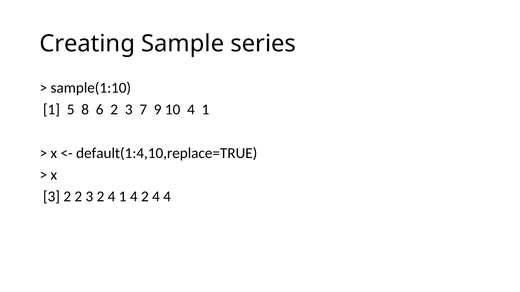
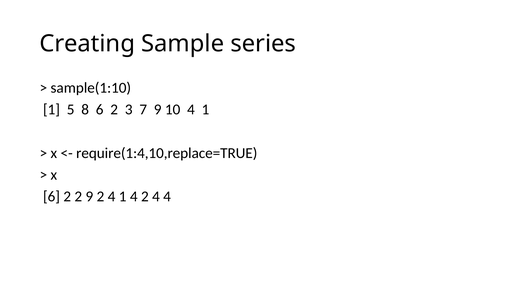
default(1:4,10,replace=TRUE: default(1:4,10,replace=TRUE -> require(1:4,10,replace=TRUE
3 at (51, 197): 3 -> 6
2 2 3: 3 -> 9
